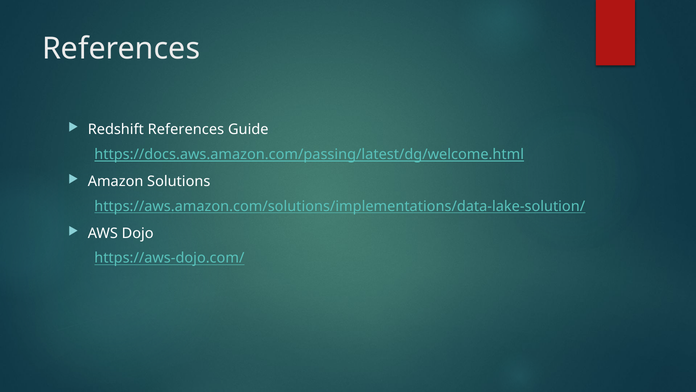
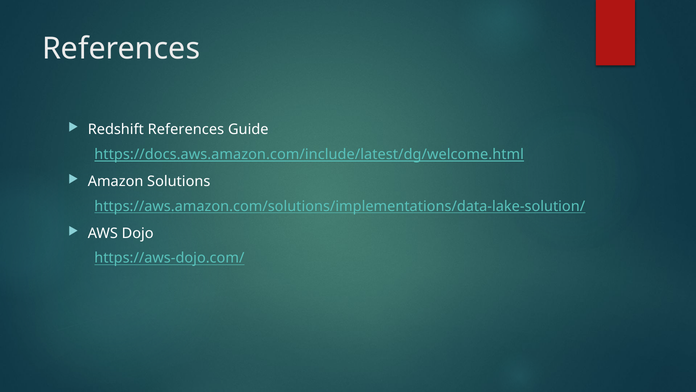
https://docs.aws.amazon.com/passing/latest/dg/welcome.html: https://docs.aws.amazon.com/passing/latest/dg/welcome.html -> https://docs.aws.amazon.com/include/latest/dg/welcome.html
